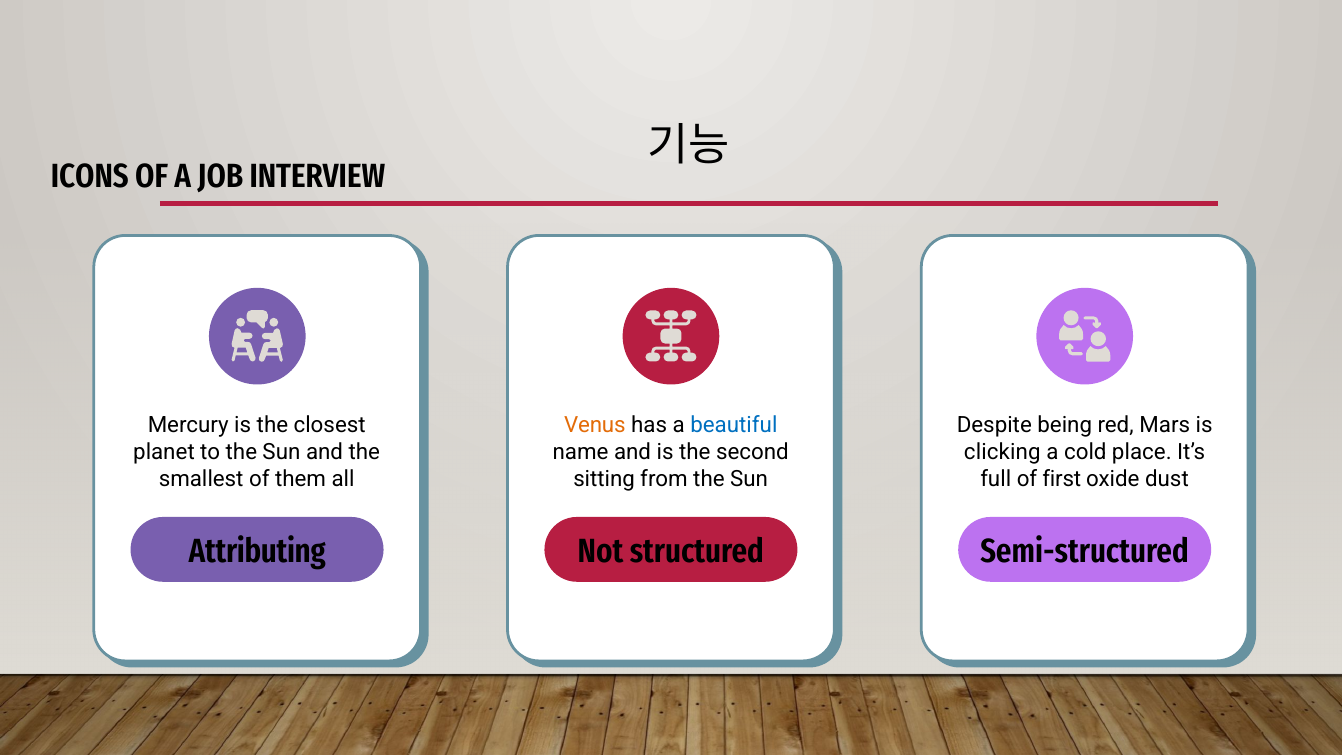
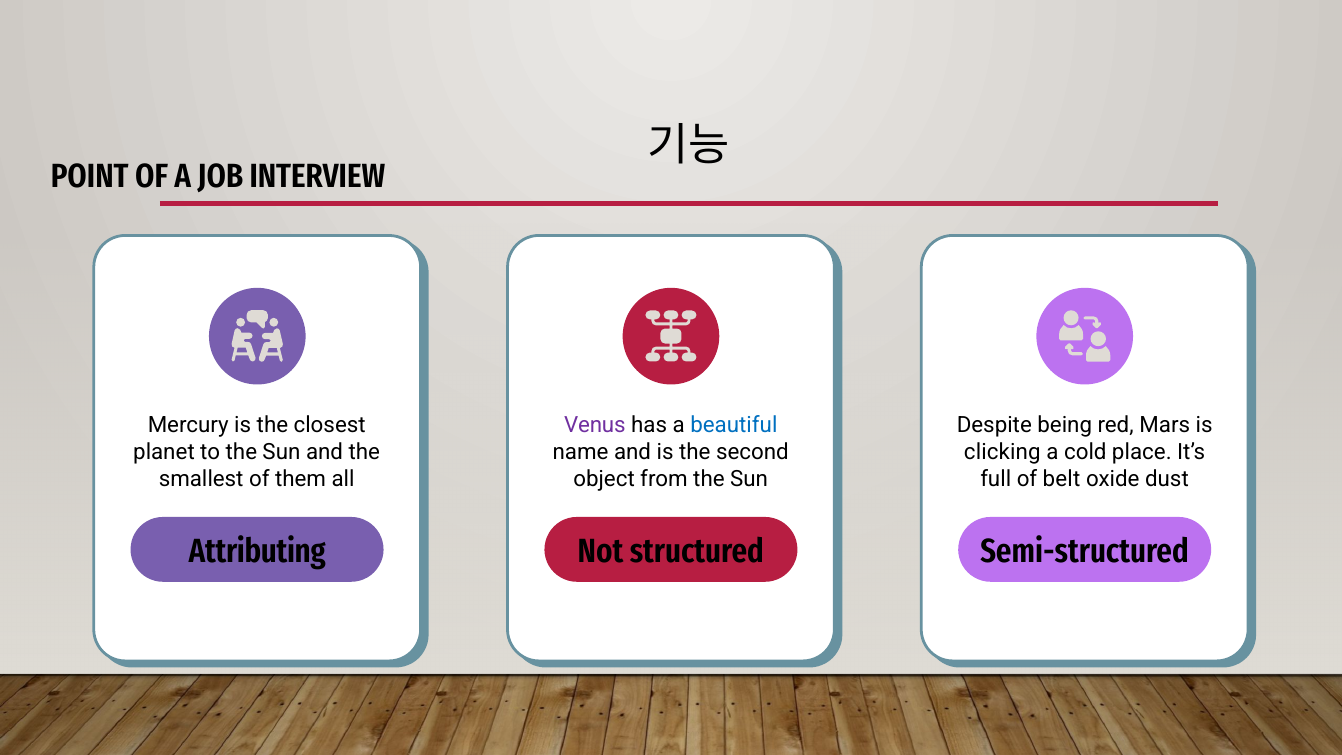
ICONS: ICONS -> POINT
Venus colour: orange -> purple
sitting: sitting -> object
first: first -> belt
